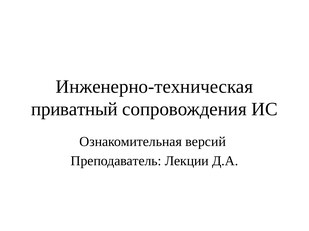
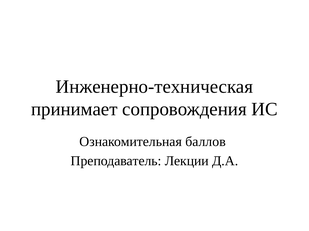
приватный: приватный -> принимает
версий: версий -> баллов
